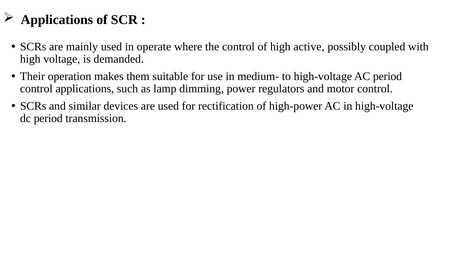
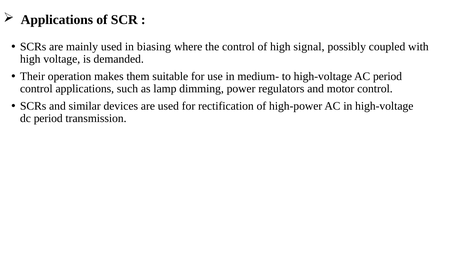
operate: operate -> biasing
active: active -> signal
